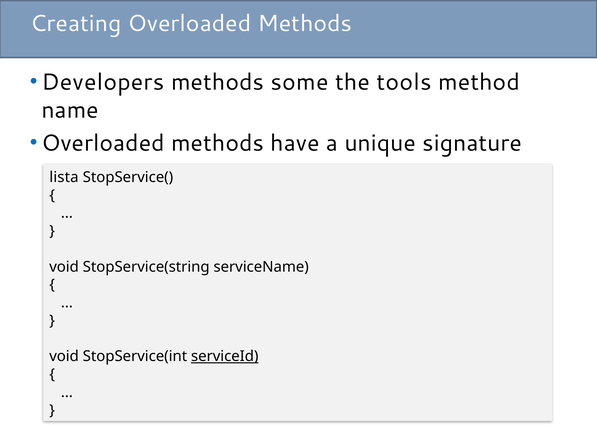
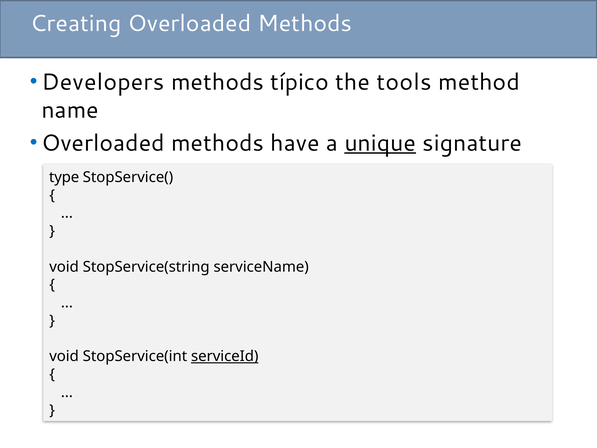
some: some -> típico
unique underline: none -> present
lista: lista -> type
